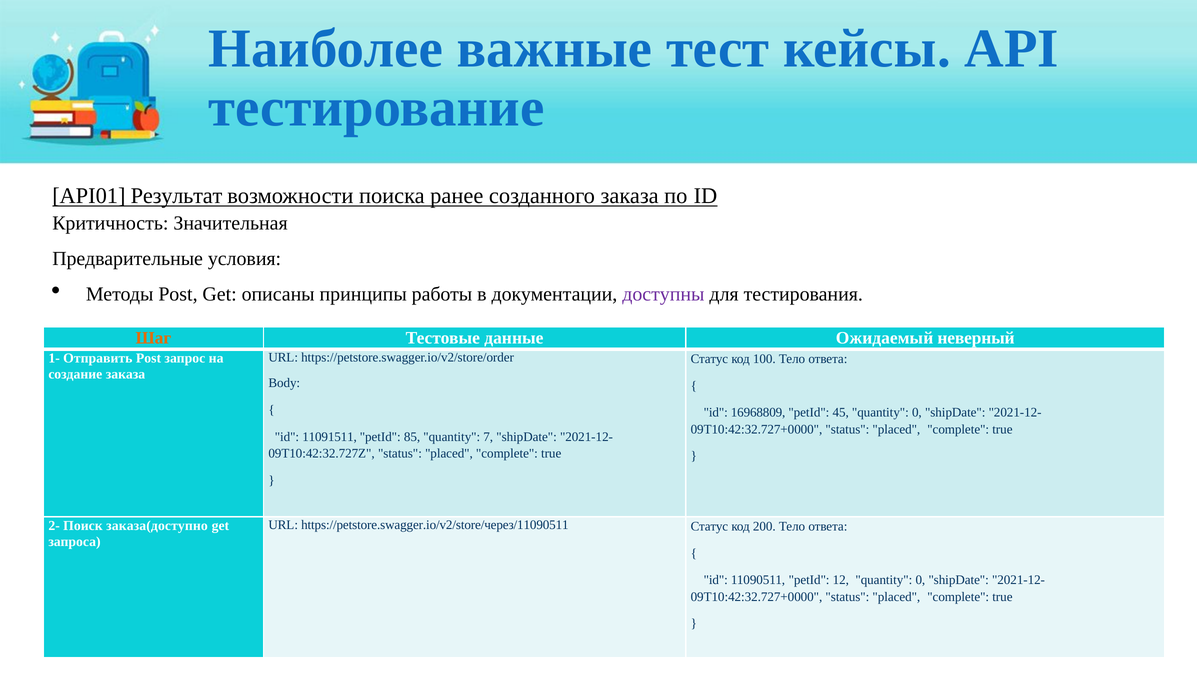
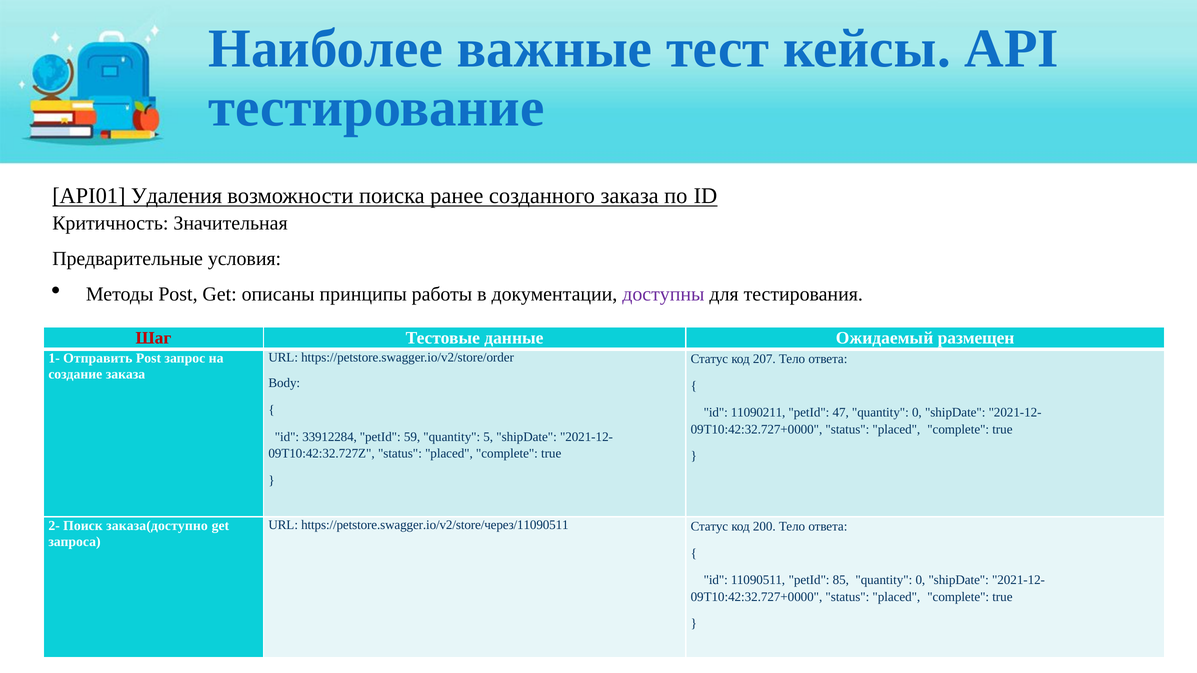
Результат: Результат -> Удаления
Шаг colour: orange -> red
неверный: неверный -> размещен
100: 100 -> 207
16968809: 16968809 -> 11090211
45: 45 -> 47
11091511: 11091511 -> 33912284
85: 85 -> 59
7: 7 -> 5
12: 12 -> 85
